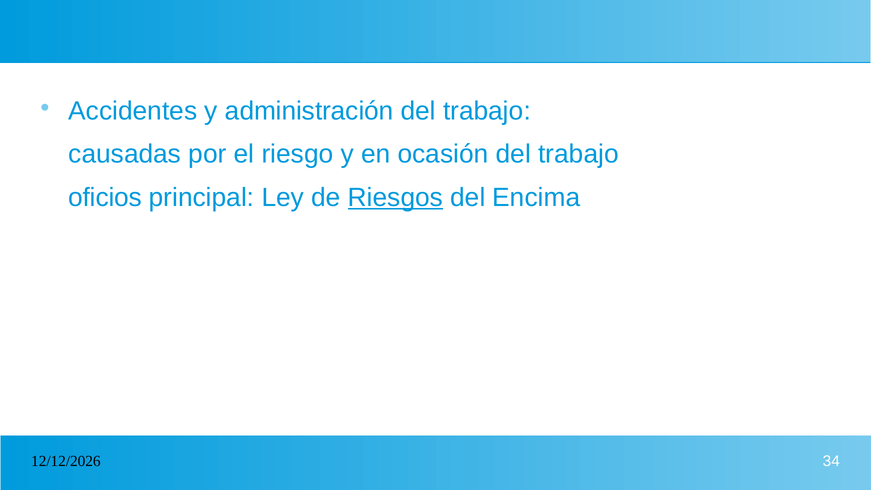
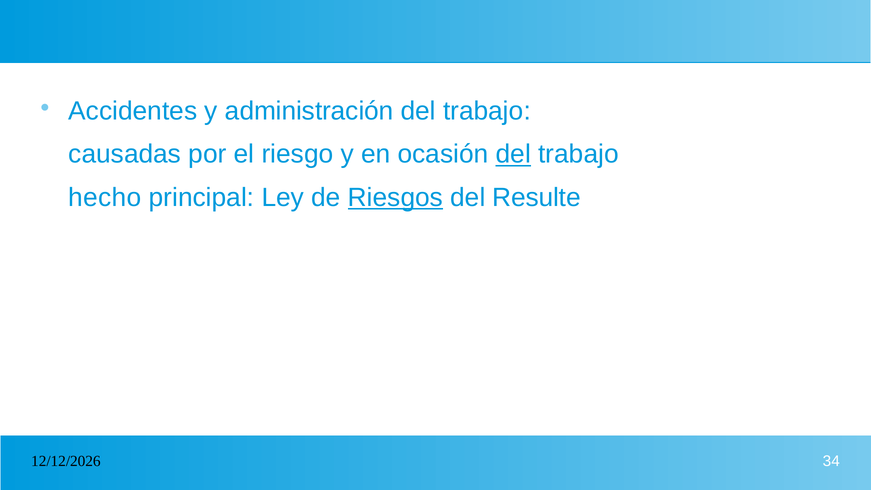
del at (513, 154) underline: none -> present
oficios: oficios -> hecho
Encima: Encima -> Resulte
